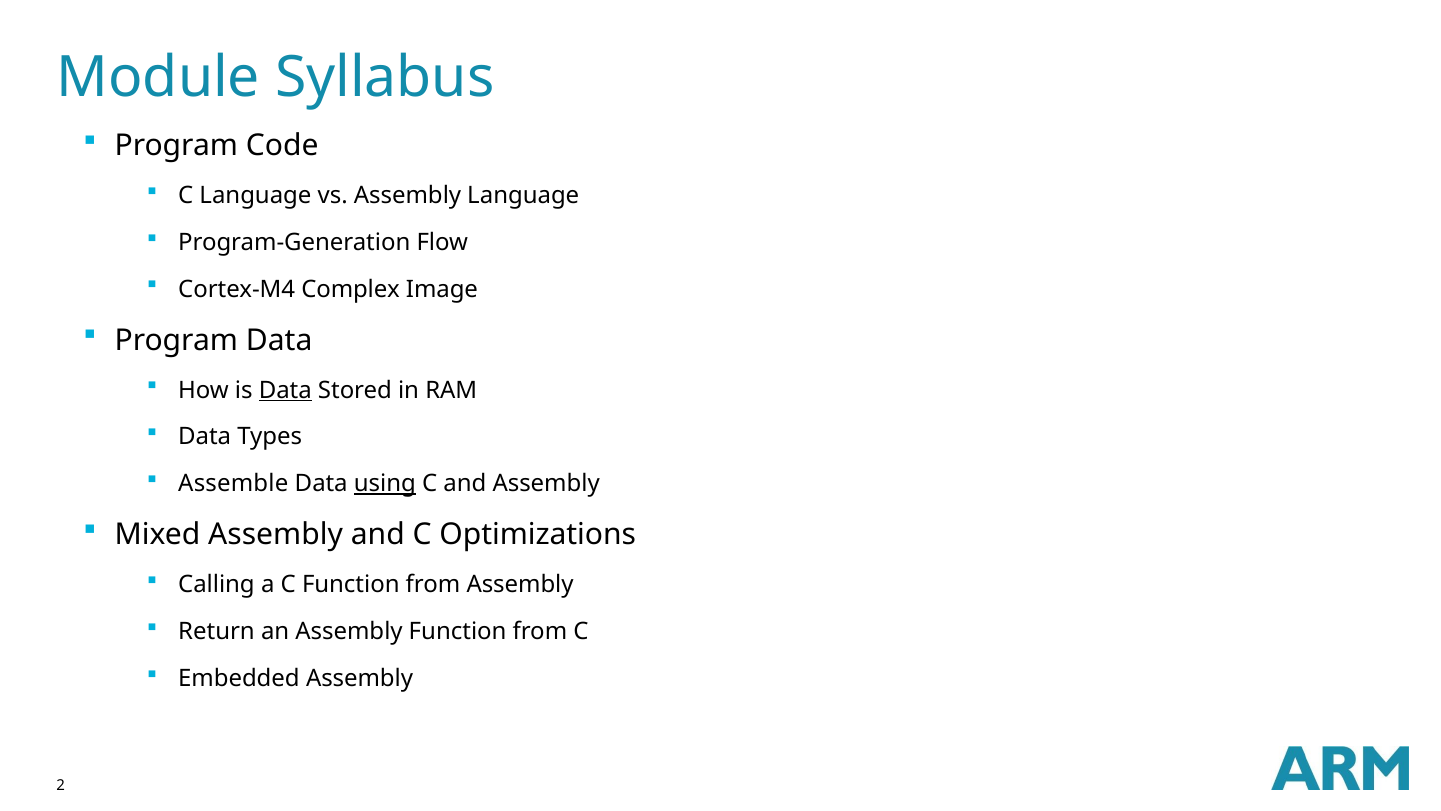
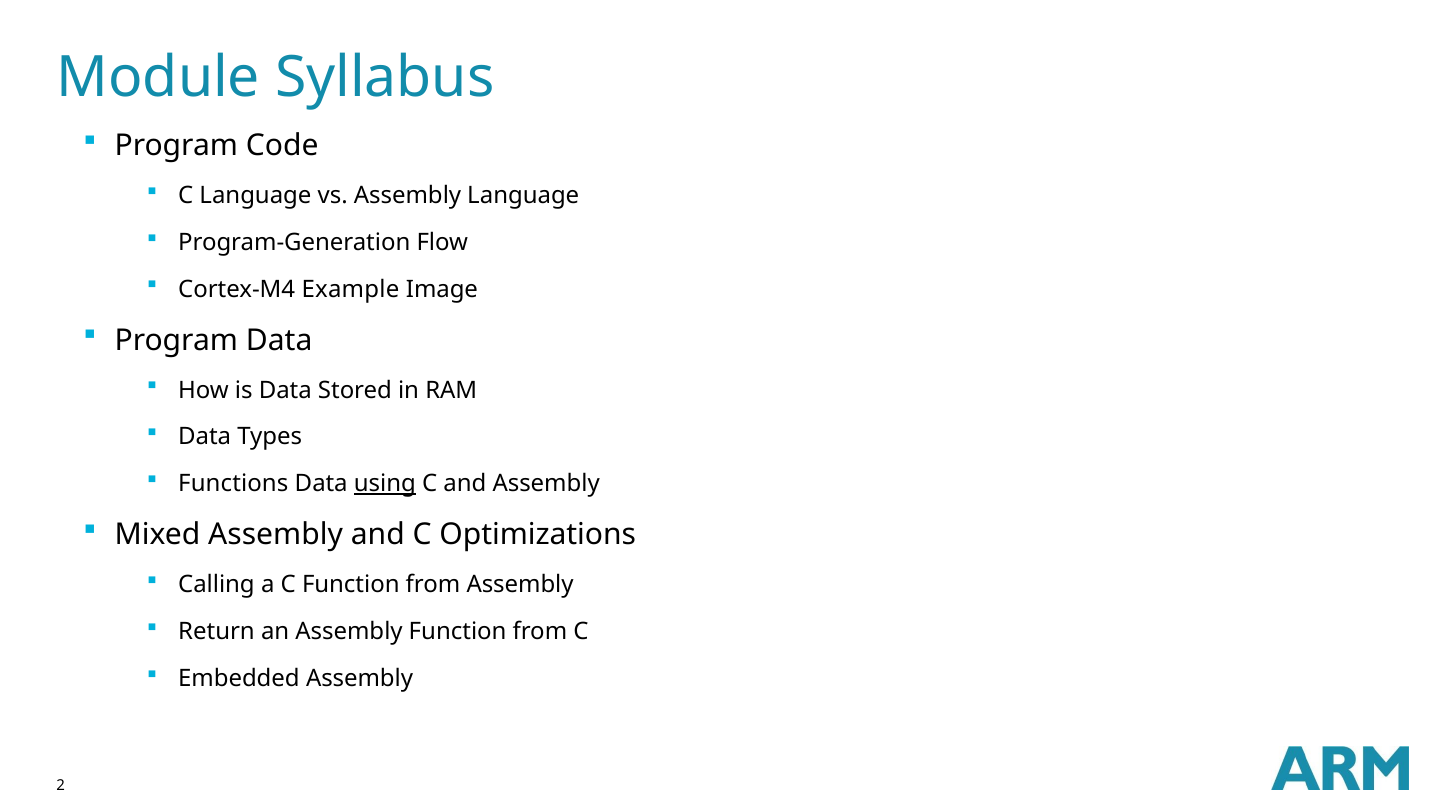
Complex: Complex -> Example
Data at (285, 390) underline: present -> none
Assemble: Assemble -> Functions
